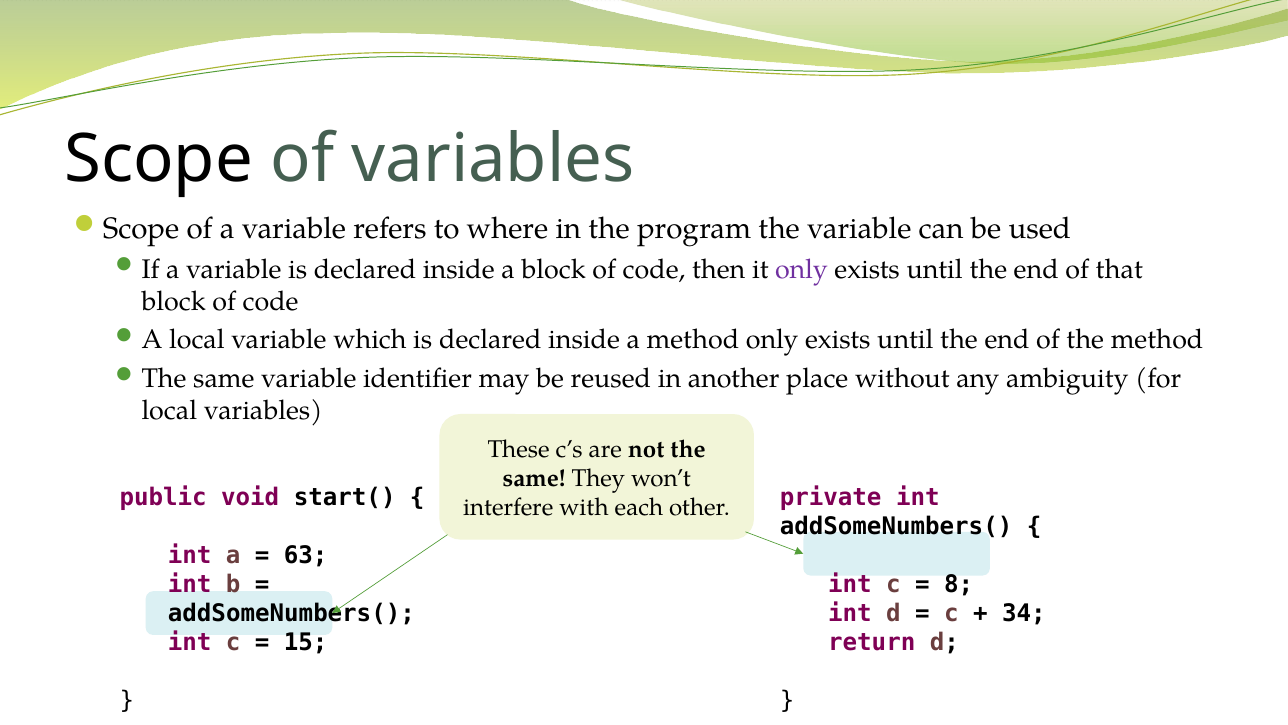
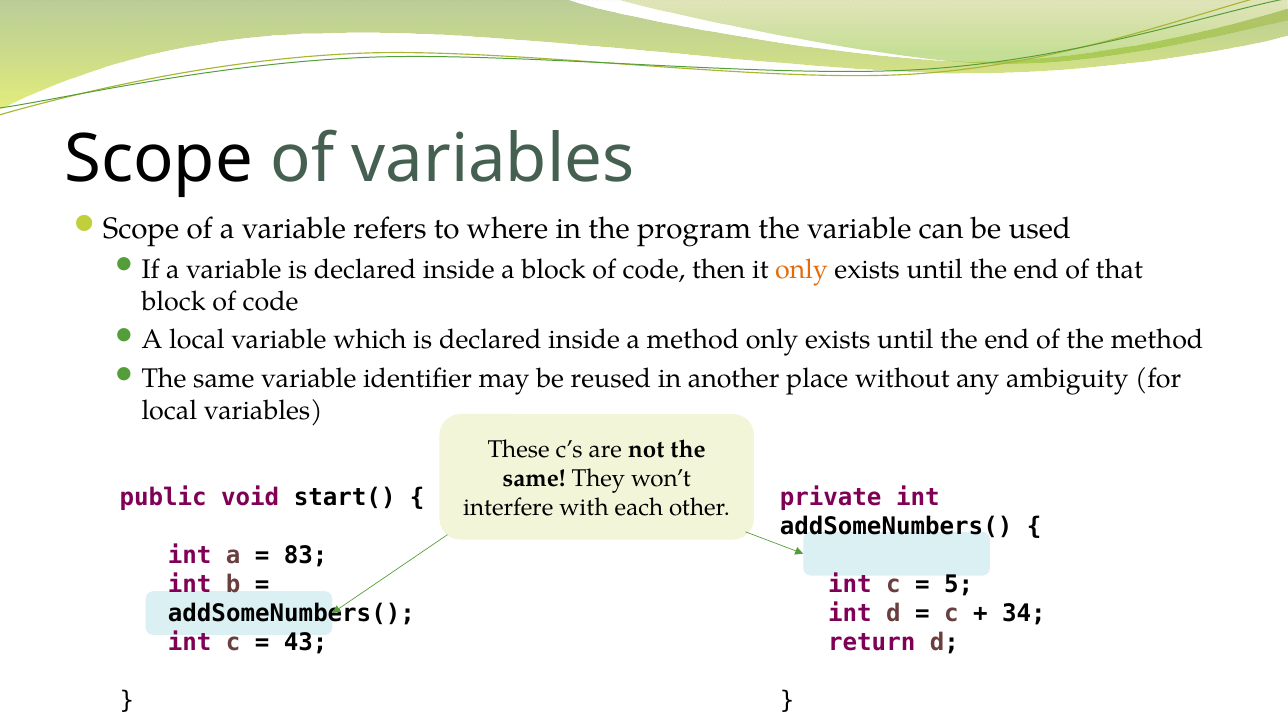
only at (802, 269) colour: purple -> orange
63: 63 -> 83
8: 8 -> 5
15: 15 -> 43
